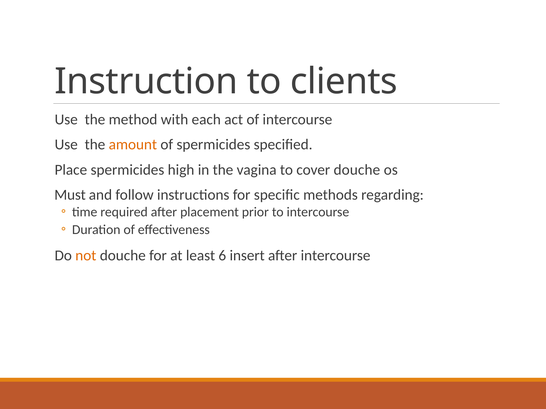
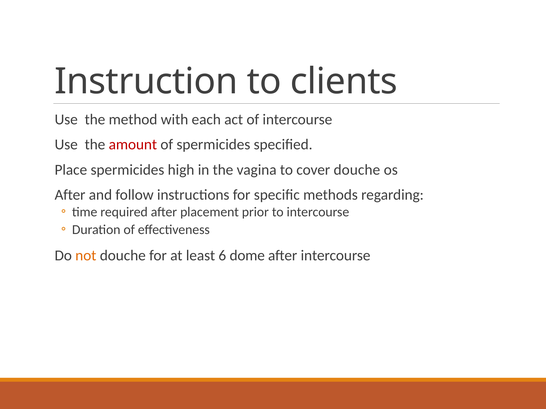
amount colour: orange -> red
Must at (70, 195): Must -> After
insert: insert -> dome
